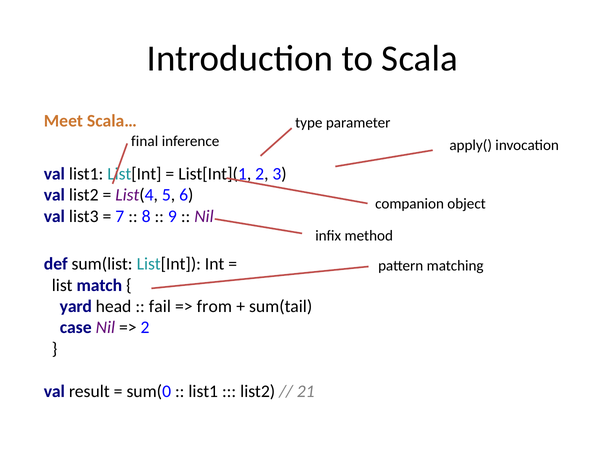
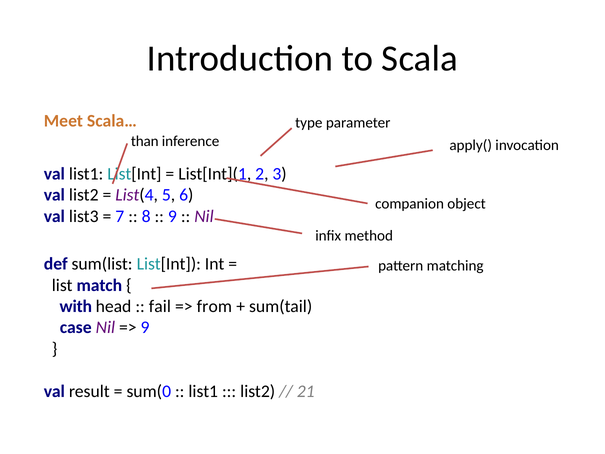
final: final -> than
yard: yard -> with
2 at (145, 327): 2 -> 9
